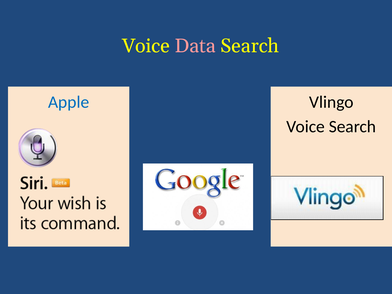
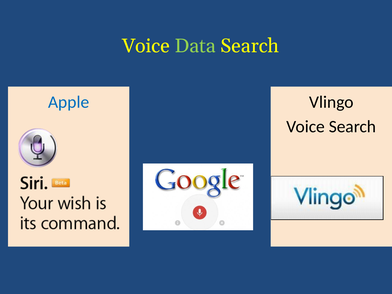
Data colour: pink -> light green
